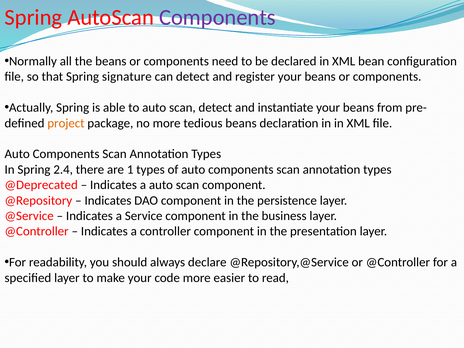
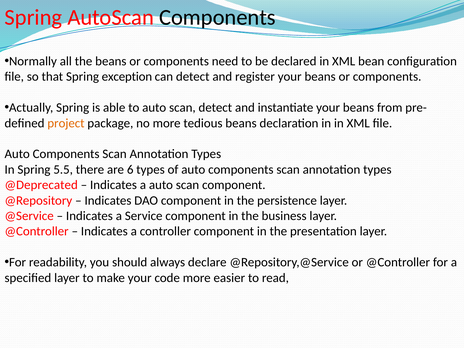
Components at (217, 17) colour: purple -> black
signature: signature -> exception
2.4: 2.4 -> 5.5
1: 1 -> 6
